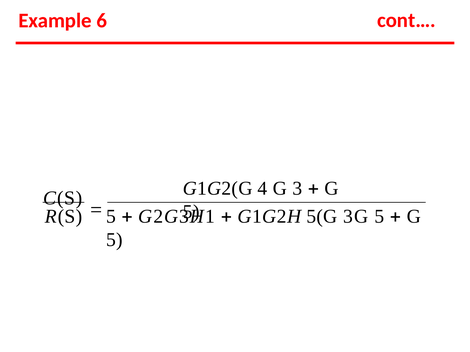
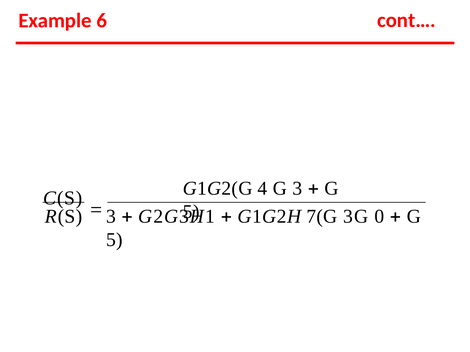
R(S 5: 5 -> 3
5(G: 5(G -> 7(G
3G 5: 5 -> 0
